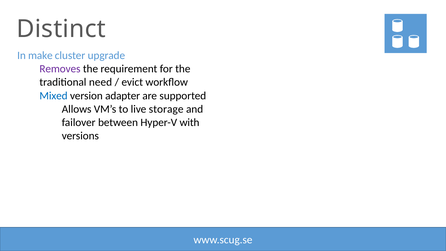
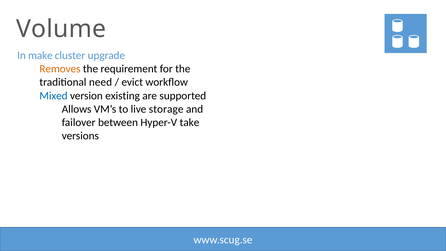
Distinct: Distinct -> Volume
Removes colour: purple -> orange
adapter: adapter -> existing
with: with -> take
